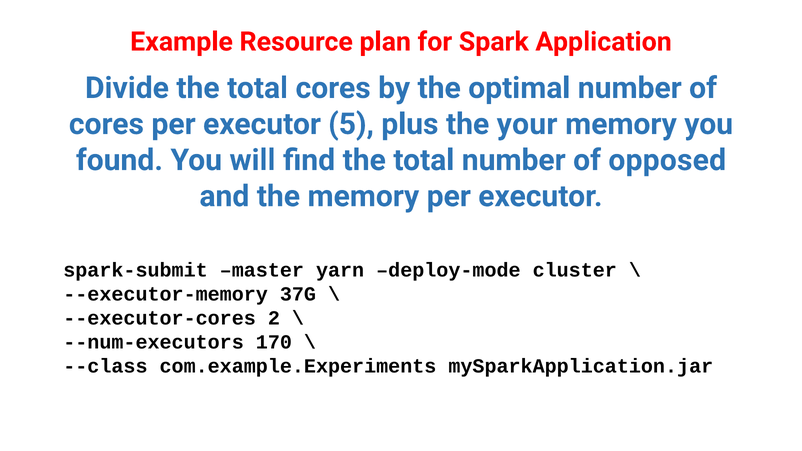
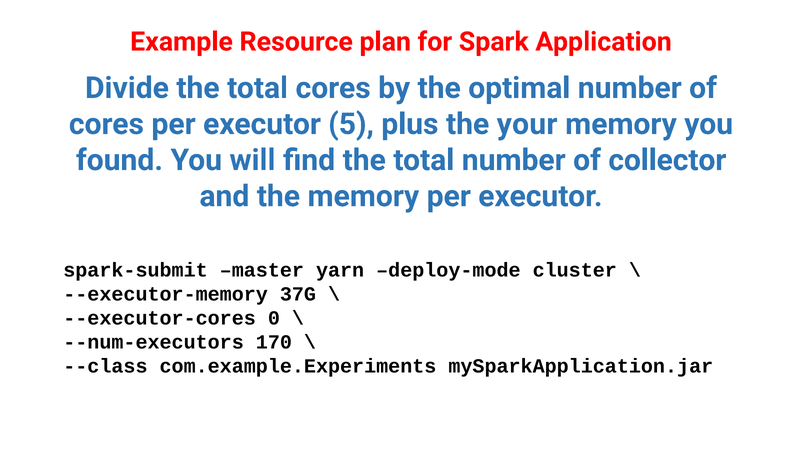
opposed: opposed -> collector
2: 2 -> 0
